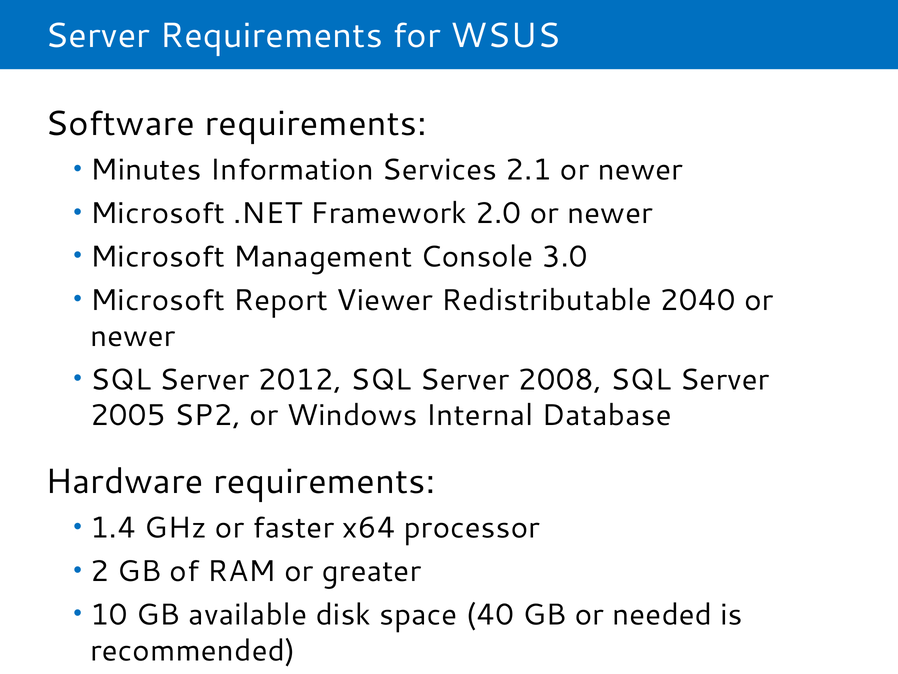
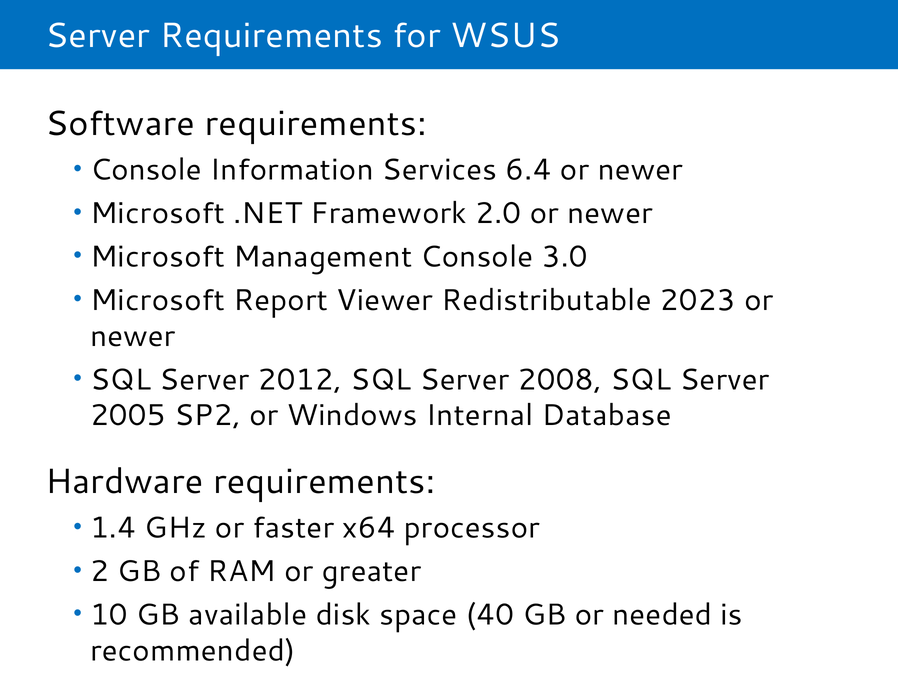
Minutes at (146, 170): Minutes -> Console
2.1: 2.1 -> 6.4
2040: 2040 -> 2023
